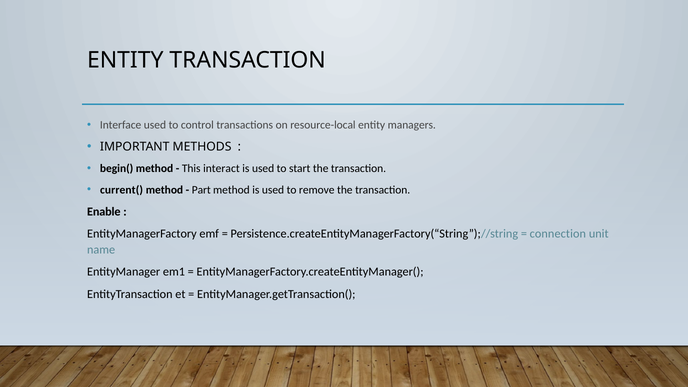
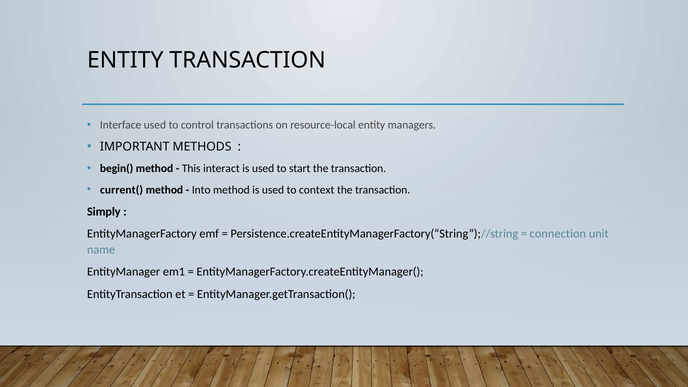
Part: Part -> Into
remove: remove -> context
Enable: Enable -> Simply
